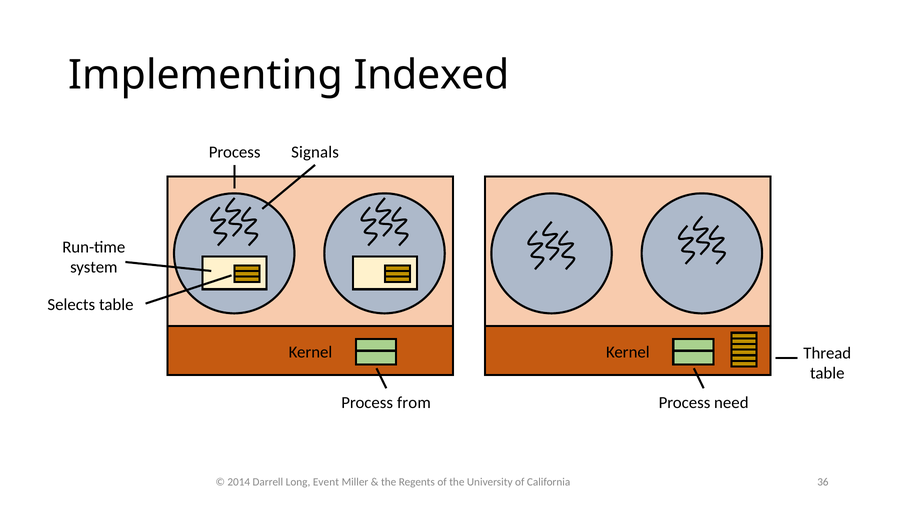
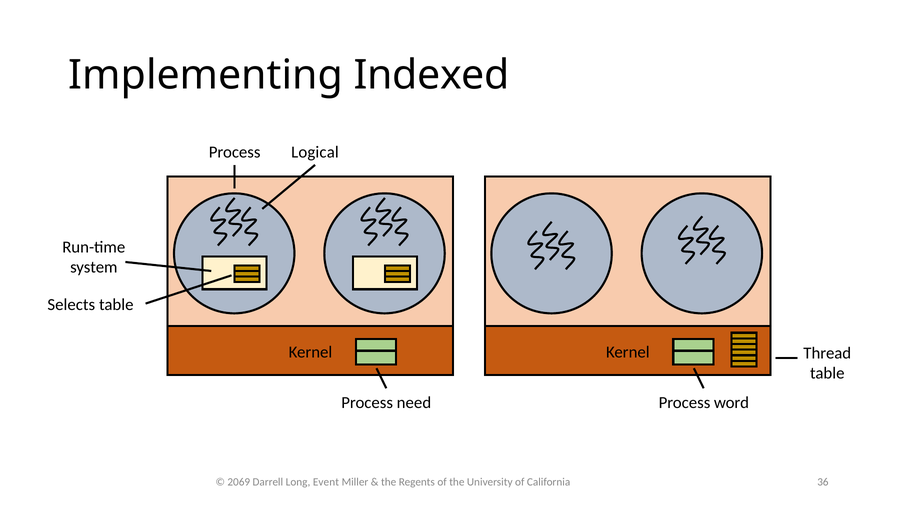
Signals: Signals -> Logical
from: from -> need
need: need -> word
2014: 2014 -> 2069
